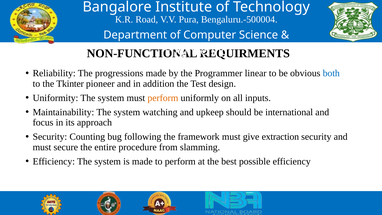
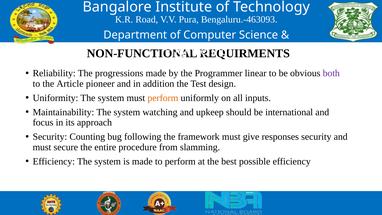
Bengaluru.-500004: Bengaluru.-500004 -> Bengaluru.-463093
both colour: blue -> purple
Tkinter: Tkinter -> Article
extraction: extraction -> responses
